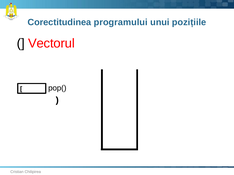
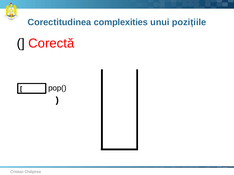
programului: programului -> complexities
Vectorul: Vectorul -> Corectă
